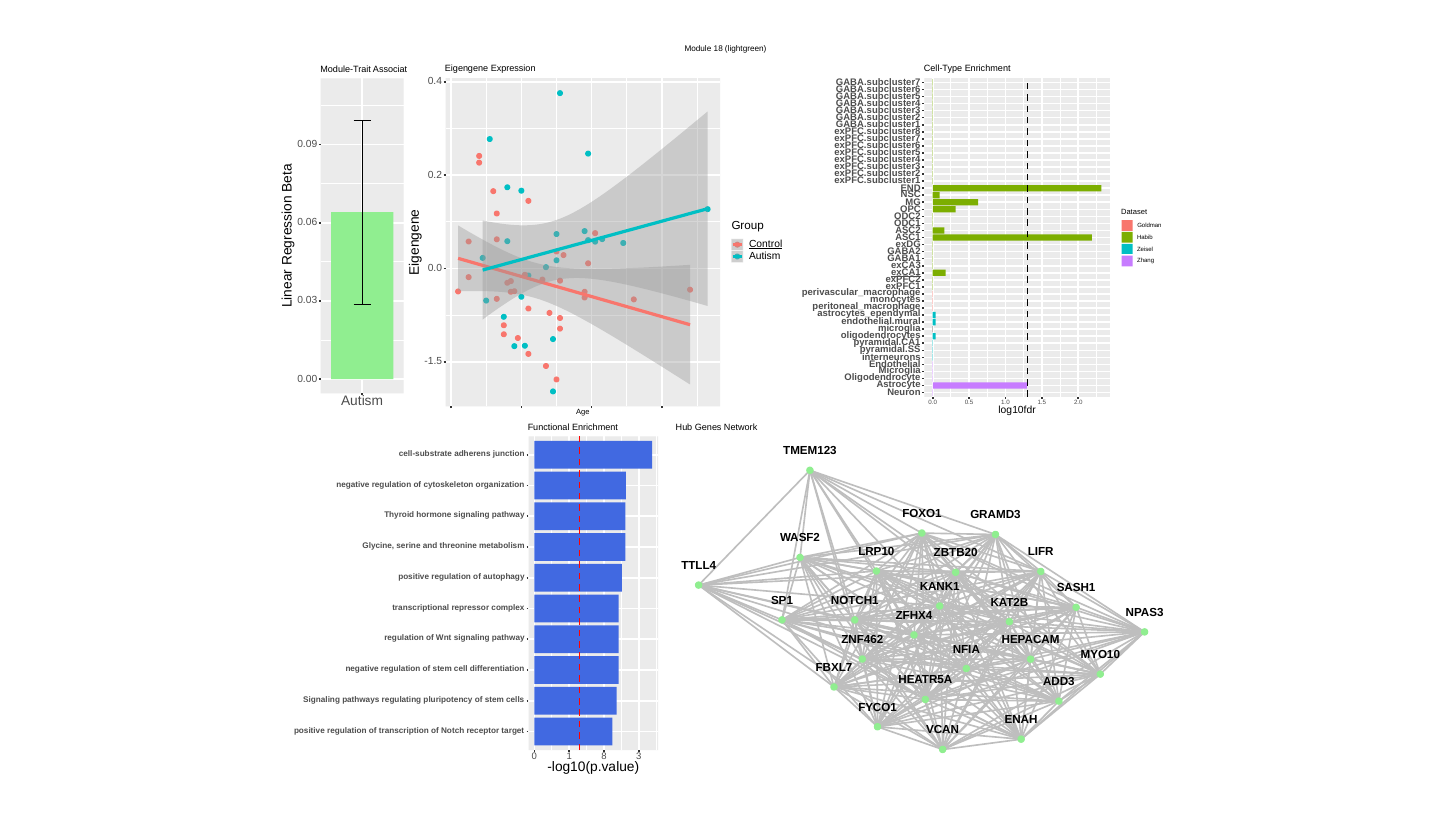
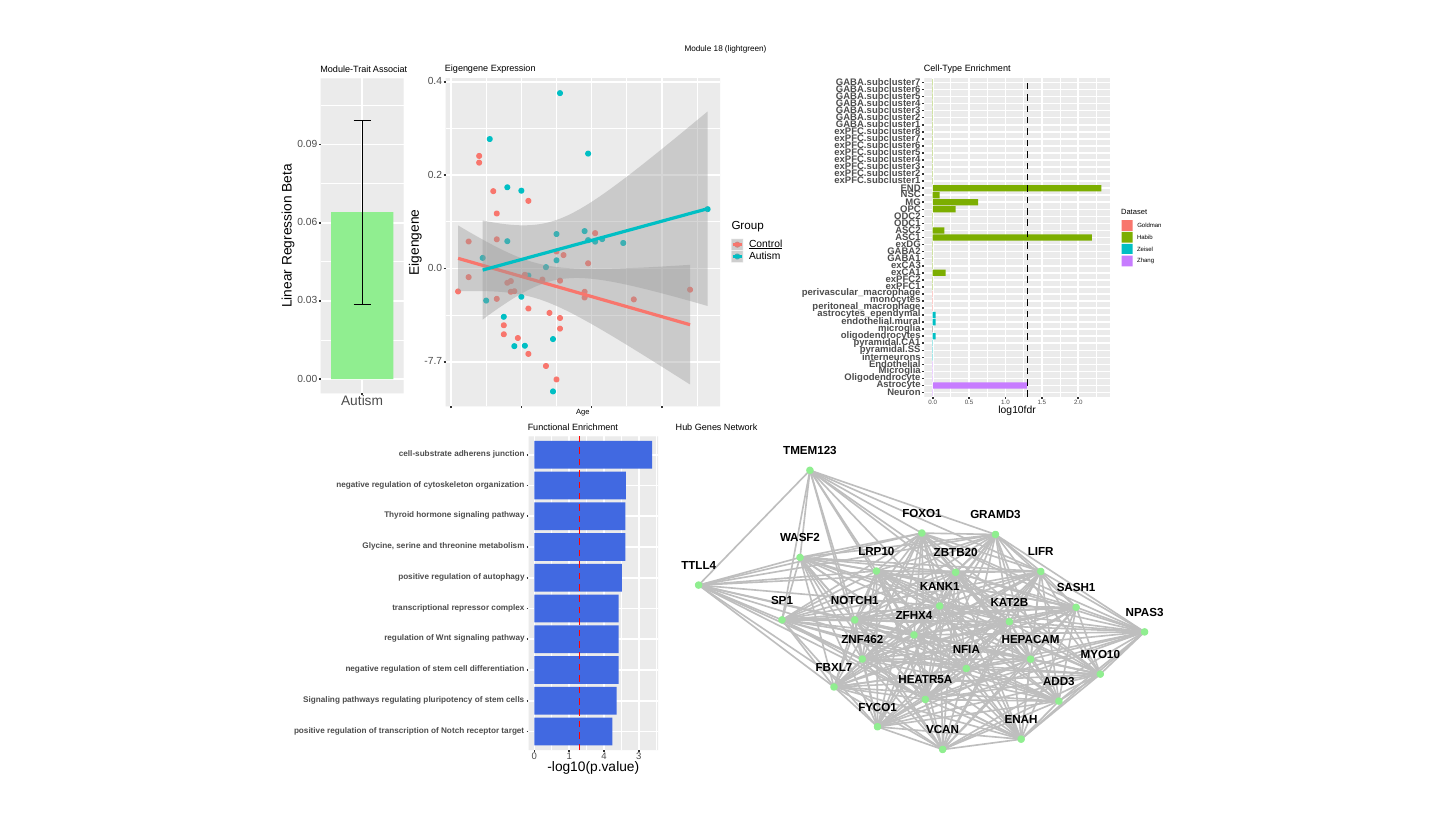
exCA1 underline: present -> none
-1.5: -1.5 -> -7.7
8: 8 -> 4
